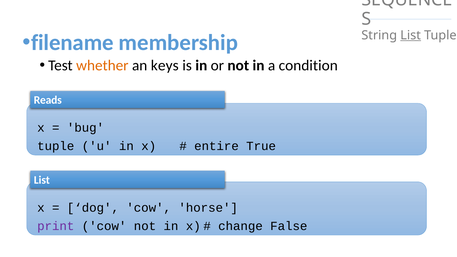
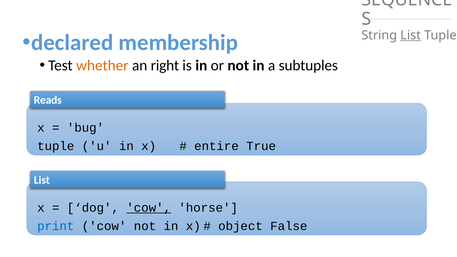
filename: filename -> declared
keys: keys -> right
condition: condition -> subtuples
cow at (149, 208) underline: none -> present
print colour: purple -> blue
change: change -> object
